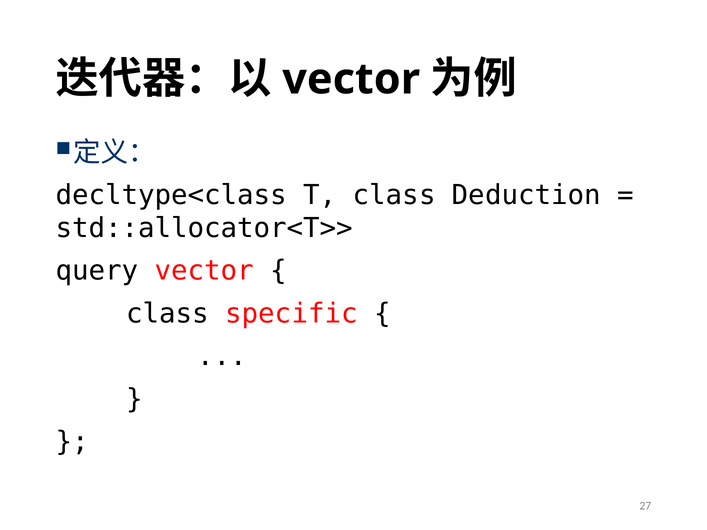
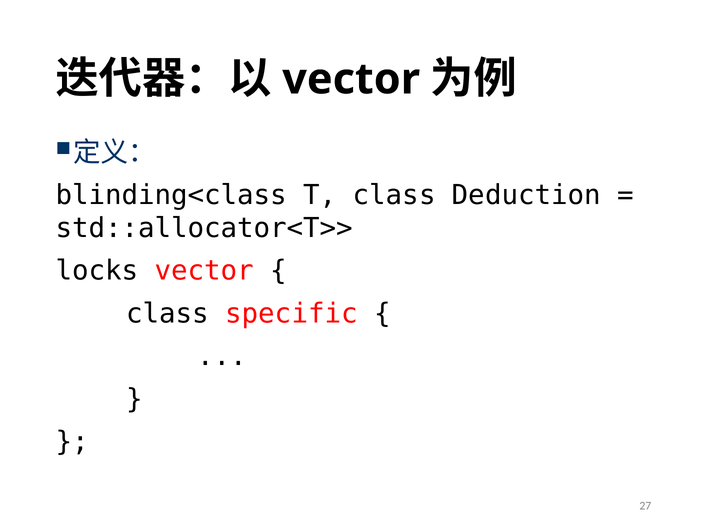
decltype<class: decltype<class -> blinding<class
query: query -> locks
